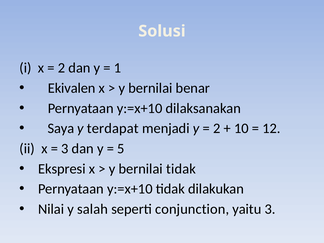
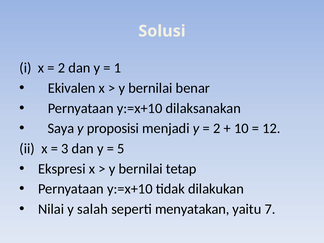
terdapat: terdapat -> proposisi
bernilai tidak: tidak -> tetap
conjunction: conjunction -> menyatakan
yaitu 3: 3 -> 7
